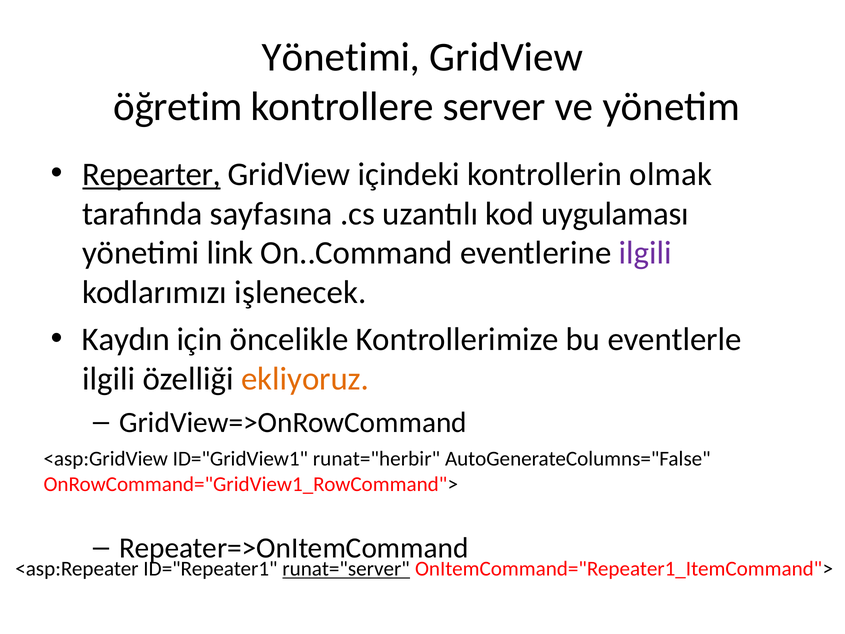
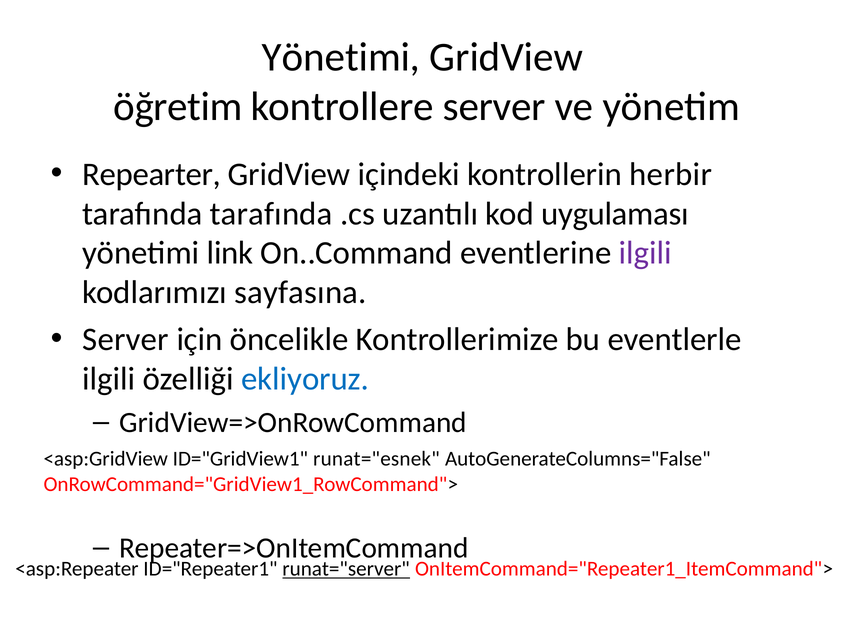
Repearter underline: present -> none
olmak: olmak -> herbir
tarafında sayfasına: sayfasına -> tarafında
işlenecek: işlenecek -> sayfasına
Kaydın at (126, 339): Kaydın -> Server
ekliyoruz colour: orange -> blue
runat="herbir: runat="herbir -> runat="esnek
